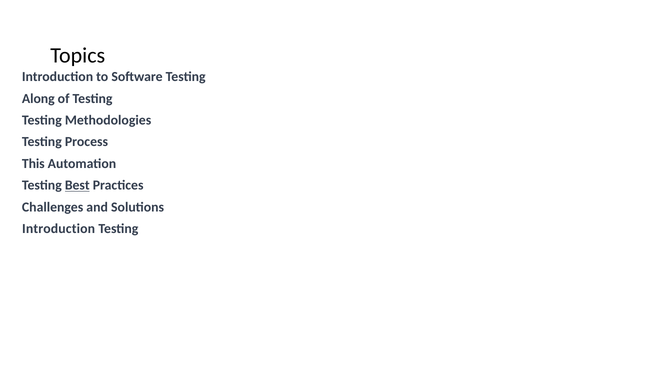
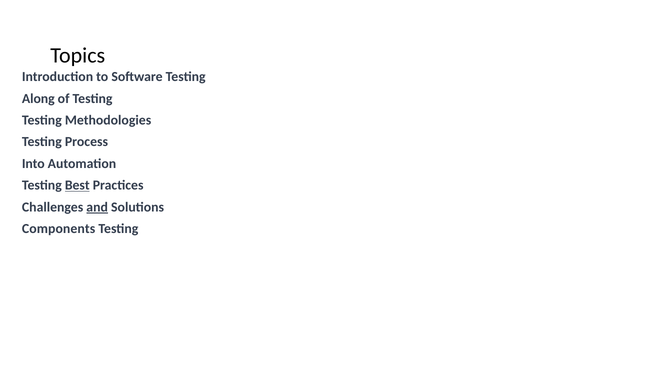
This: This -> Into
and underline: none -> present
Introduction at (59, 229): Introduction -> Components
